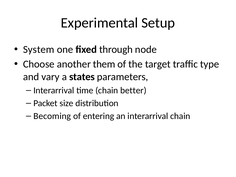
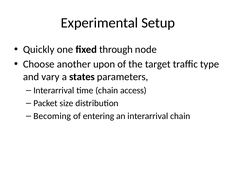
System: System -> Quickly
them: them -> upon
better: better -> access
